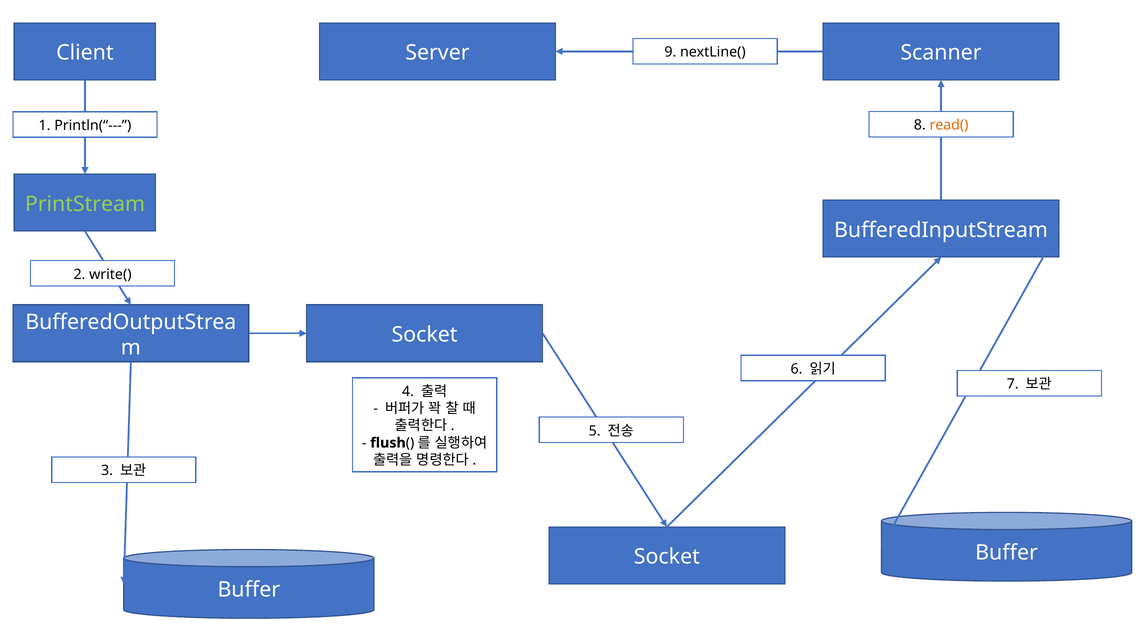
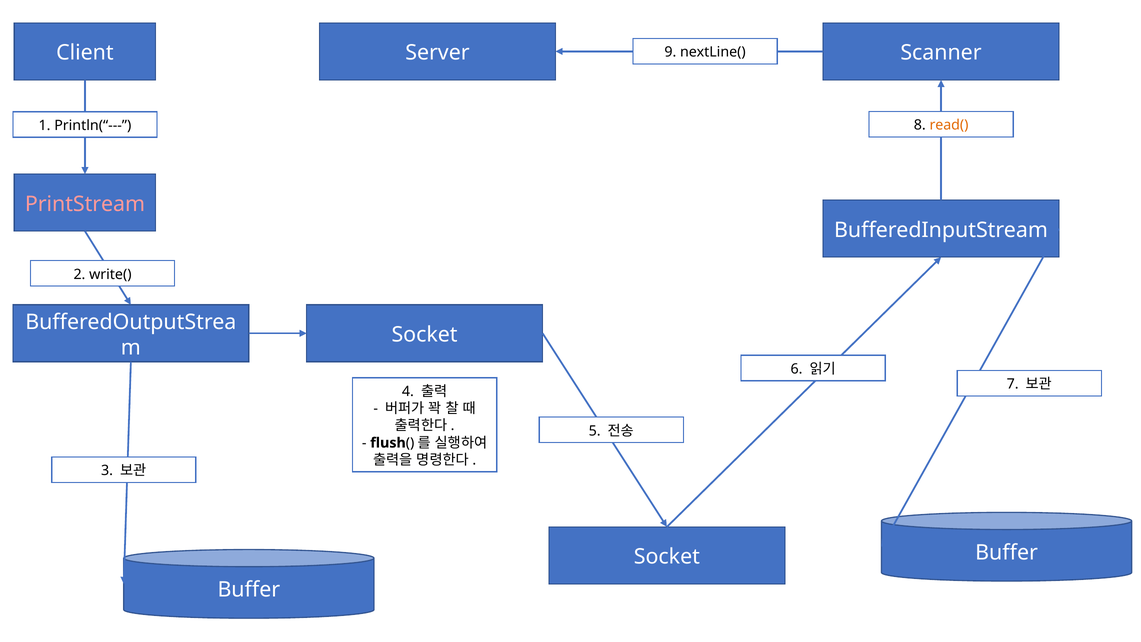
PrintStream colour: light green -> pink
